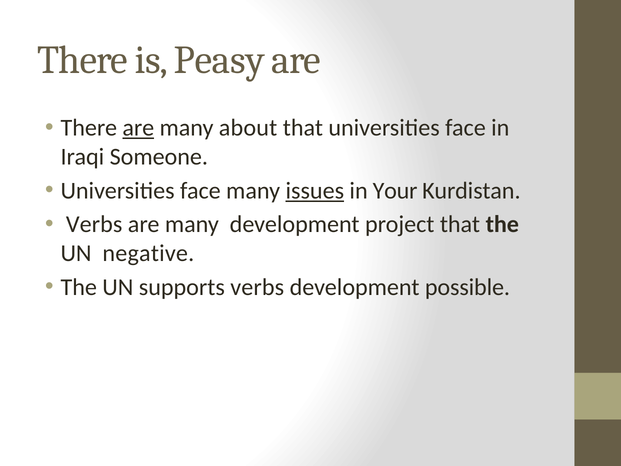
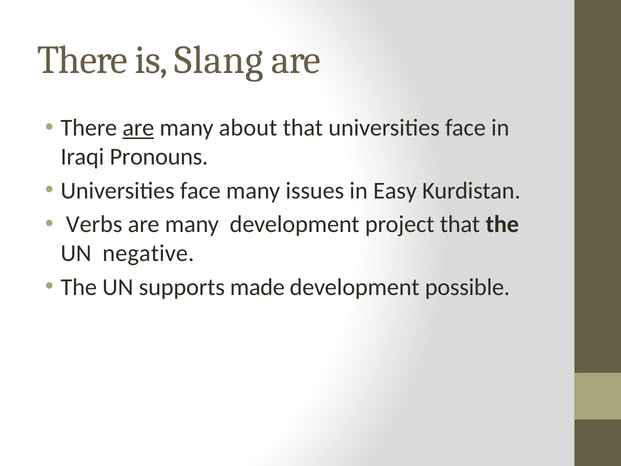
Peasy: Peasy -> Slang
Someone: Someone -> Pronouns
issues underline: present -> none
Your: Your -> Easy
supports verbs: verbs -> made
